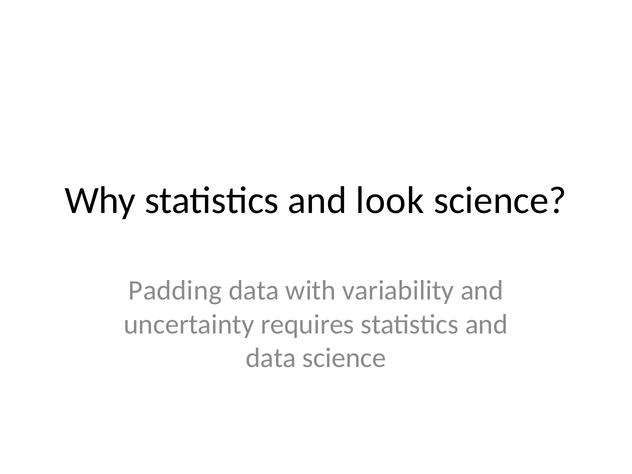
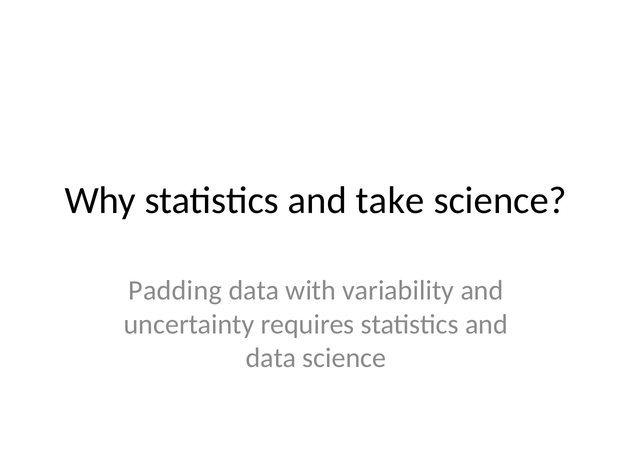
look: look -> take
